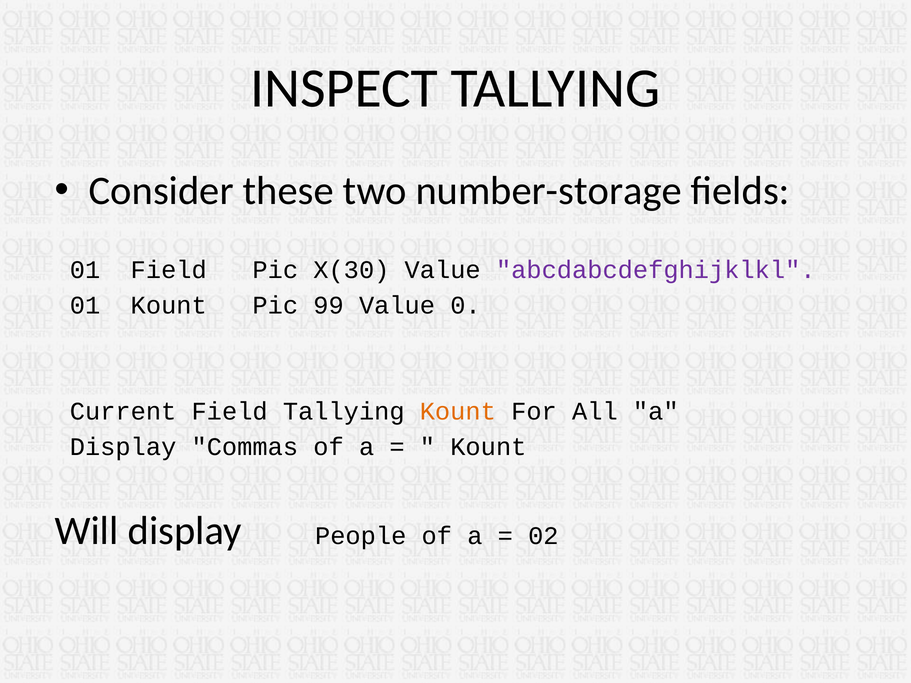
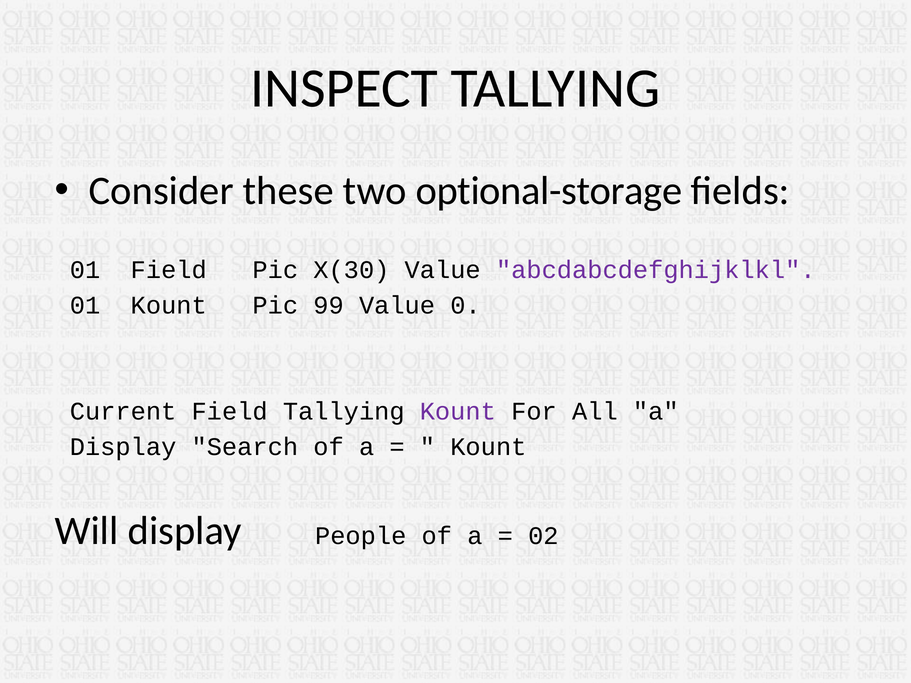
number-storage: number-storage -> optional-storage
Kount at (458, 412) colour: orange -> purple
Commas: Commas -> Search
